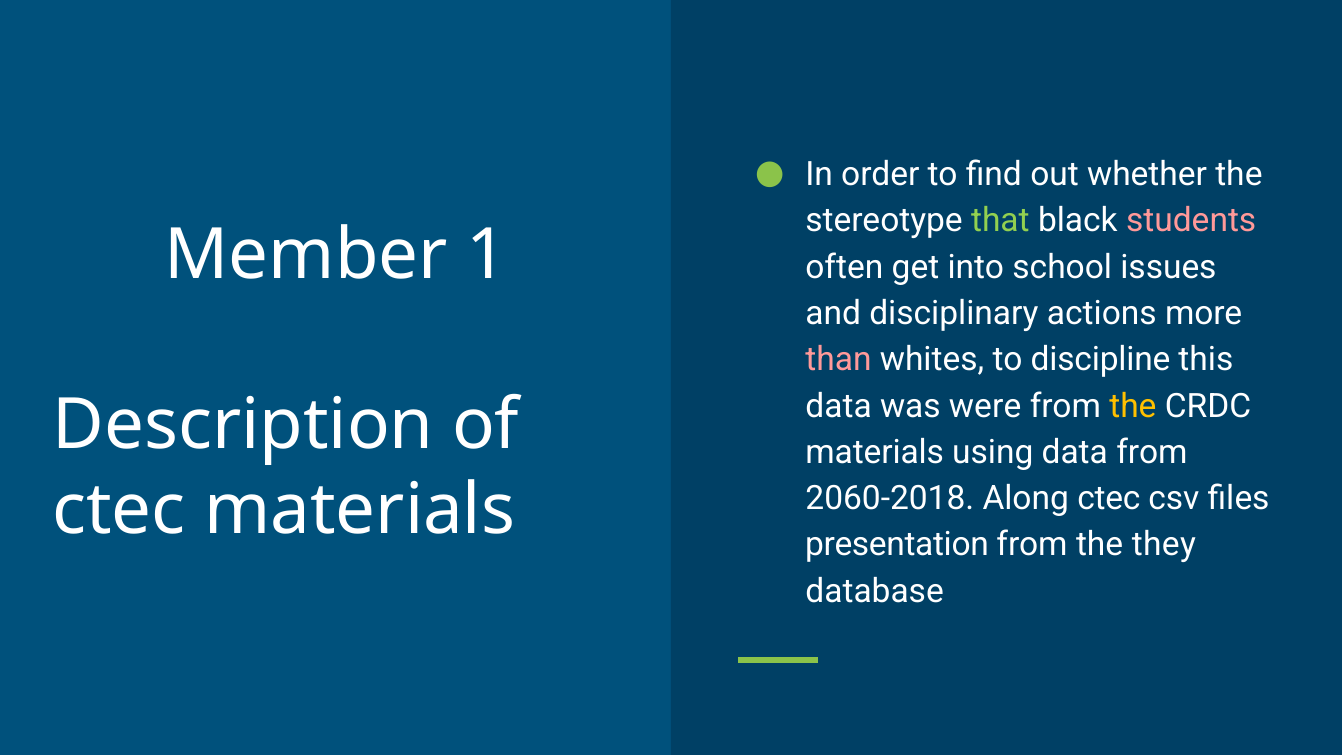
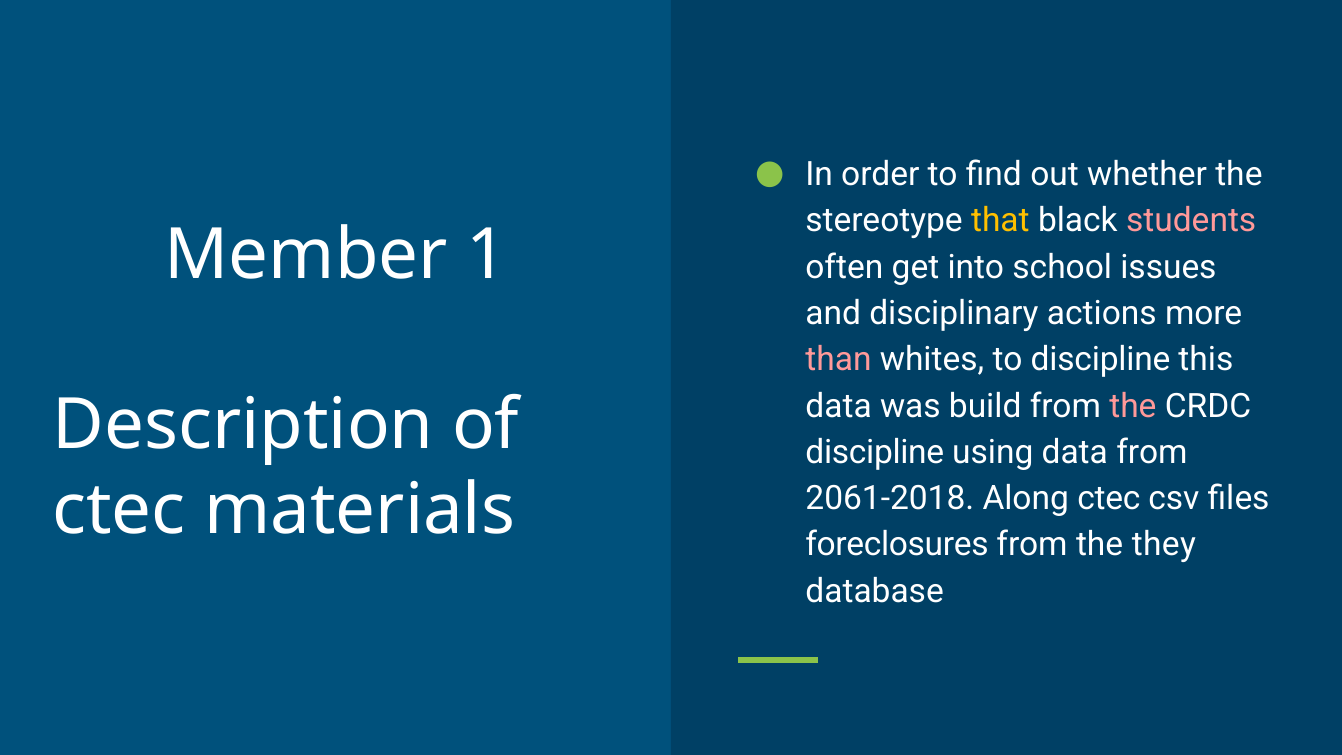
that colour: light green -> yellow
were: were -> build
the at (1133, 406) colour: yellow -> pink
materials at (875, 452): materials -> discipline
2060-2018: 2060-2018 -> 2061-2018
presentation: presentation -> foreclosures
